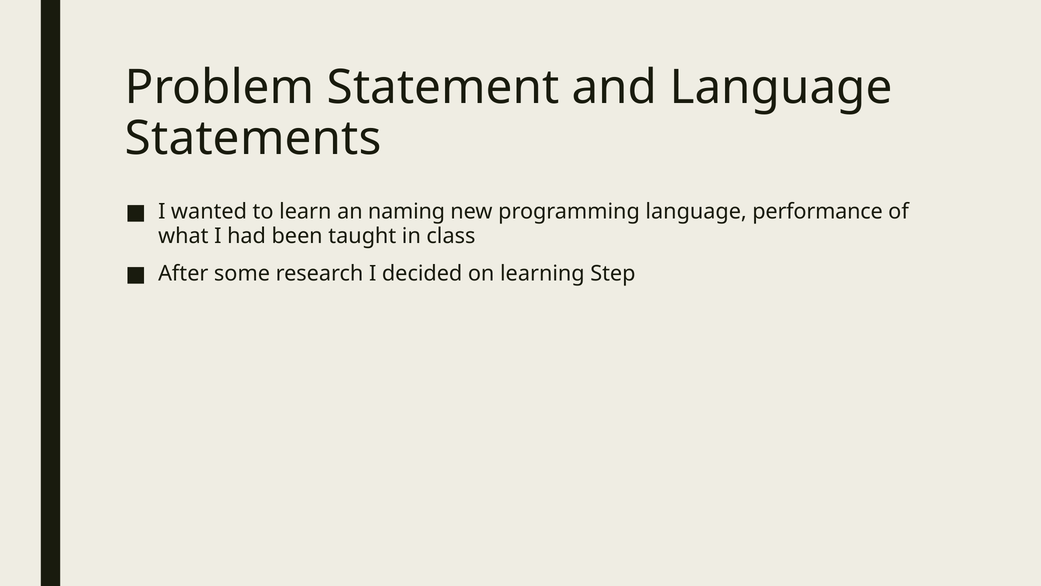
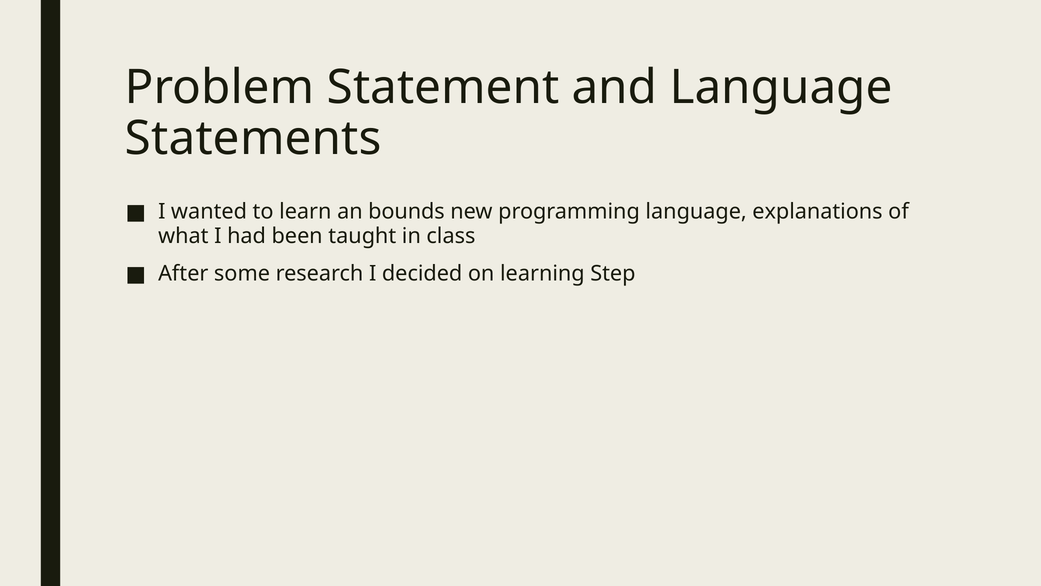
naming: naming -> bounds
performance: performance -> explanations
